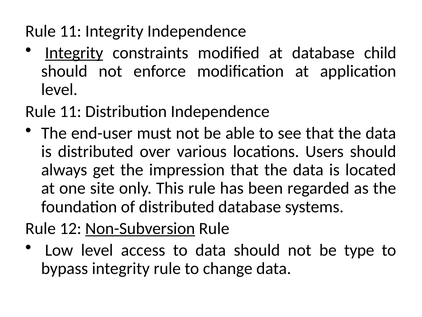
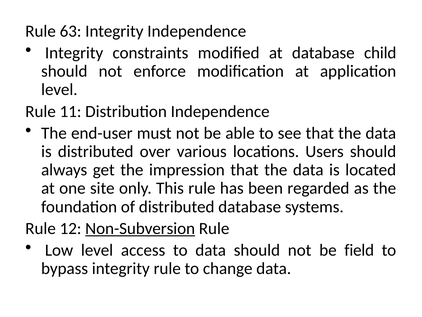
11 at (71, 31): 11 -> 63
Integrity at (74, 53) underline: present -> none
type: type -> field
